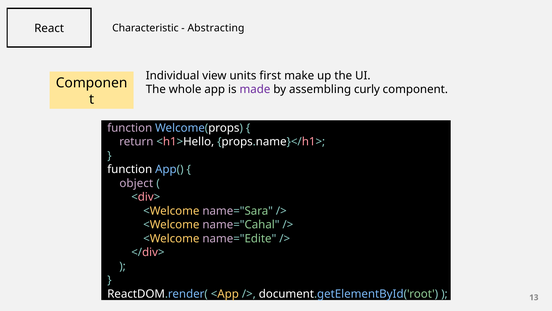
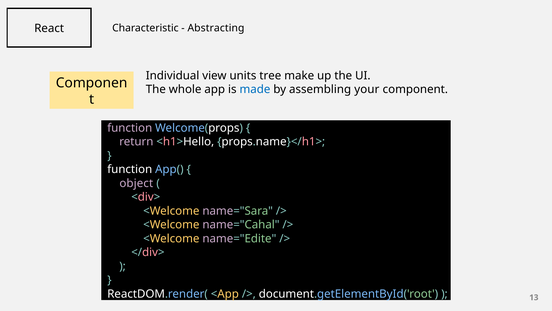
first: first -> tree
made colour: purple -> blue
curly: curly -> your
